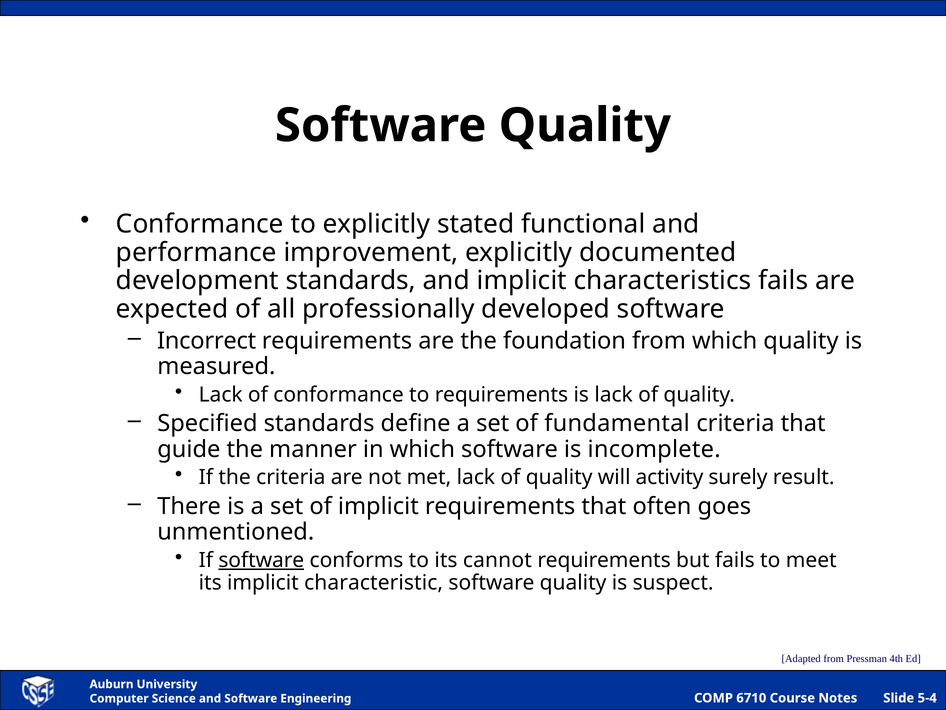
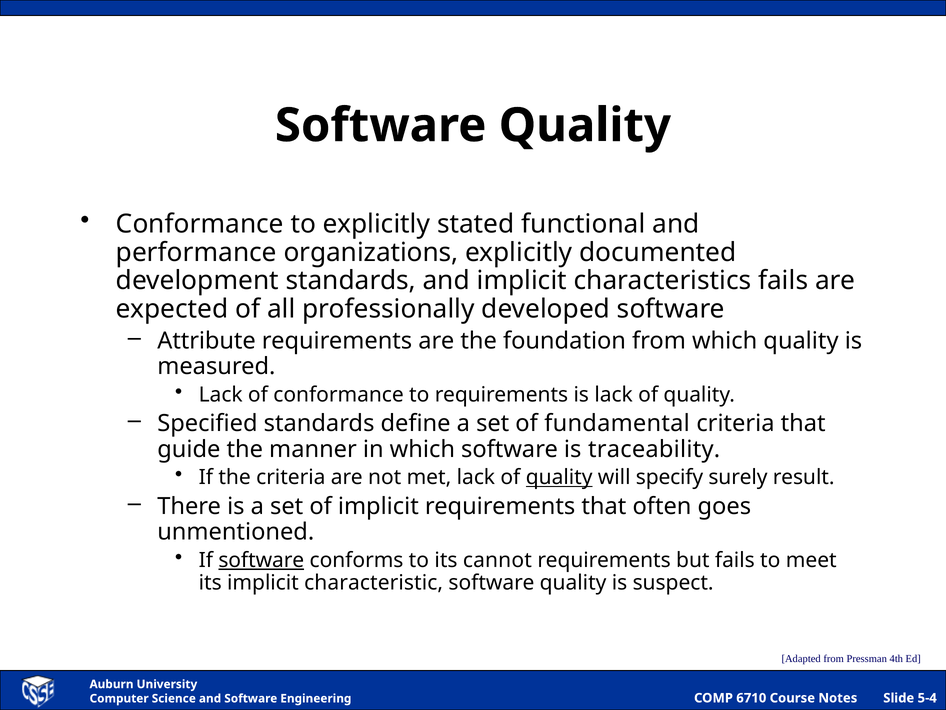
improvement: improvement -> organizations
Incorrect: Incorrect -> Attribute
incomplete: incomplete -> traceability
quality at (559, 477) underline: none -> present
activity: activity -> specify
